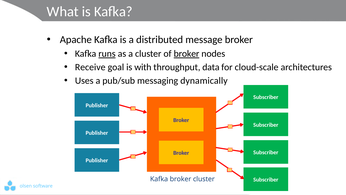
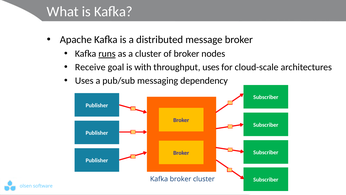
broker at (187, 54) underline: present -> none
throughput data: data -> uses
dynamically: dynamically -> dependency
